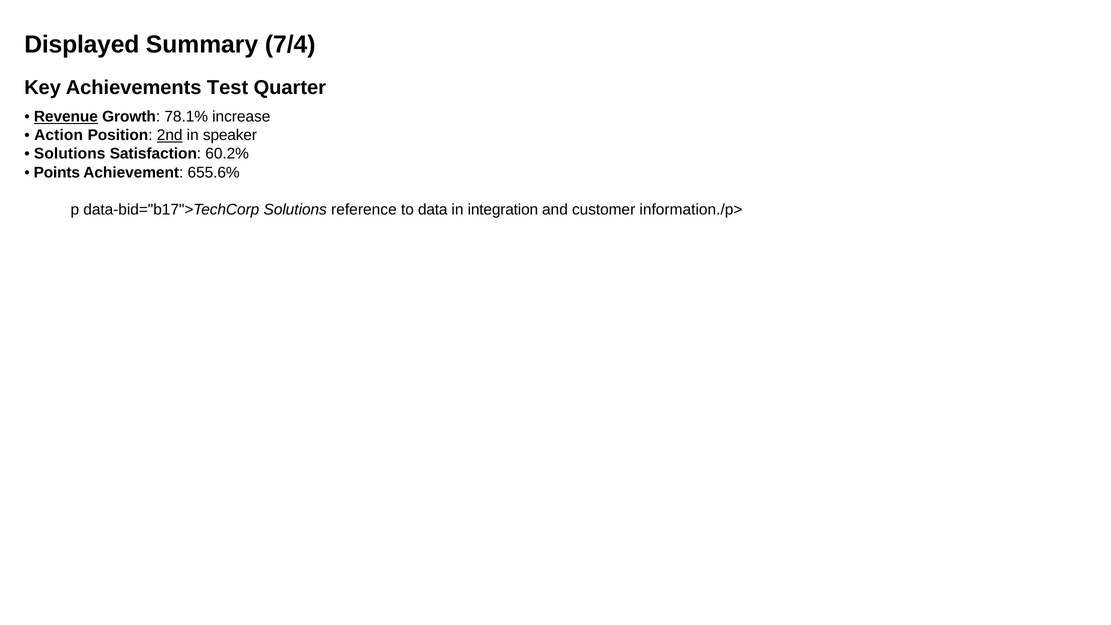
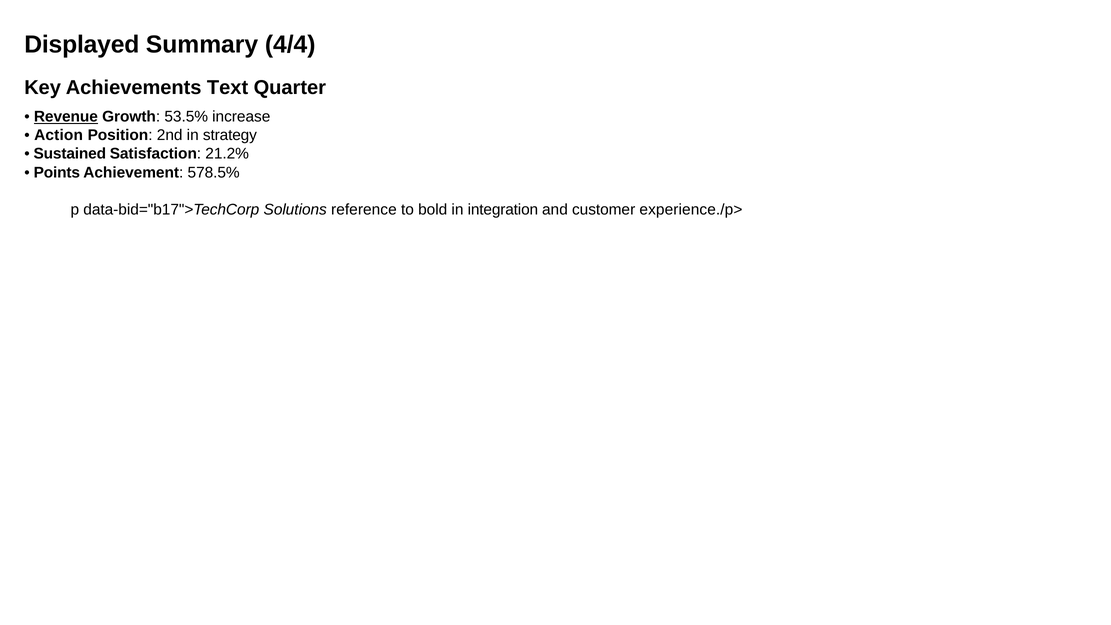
7/4: 7/4 -> 4/4
Test: Test -> Text
78.1%: 78.1% -> 53.5%
2nd underline: present -> none
speaker: speaker -> strategy
Solutions at (70, 154): Solutions -> Sustained
60.2%: 60.2% -> 21.2%
655.6%: 655.6% -> 578.5%
data: data -> bold
information./p>: information./p> -> experience./p>
